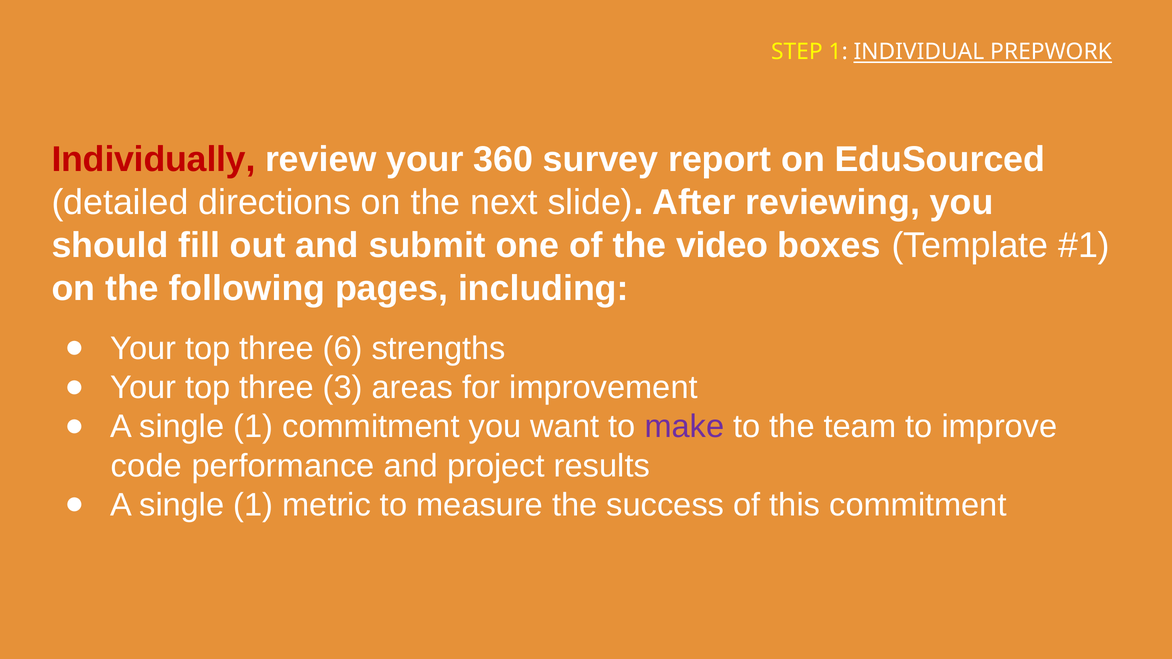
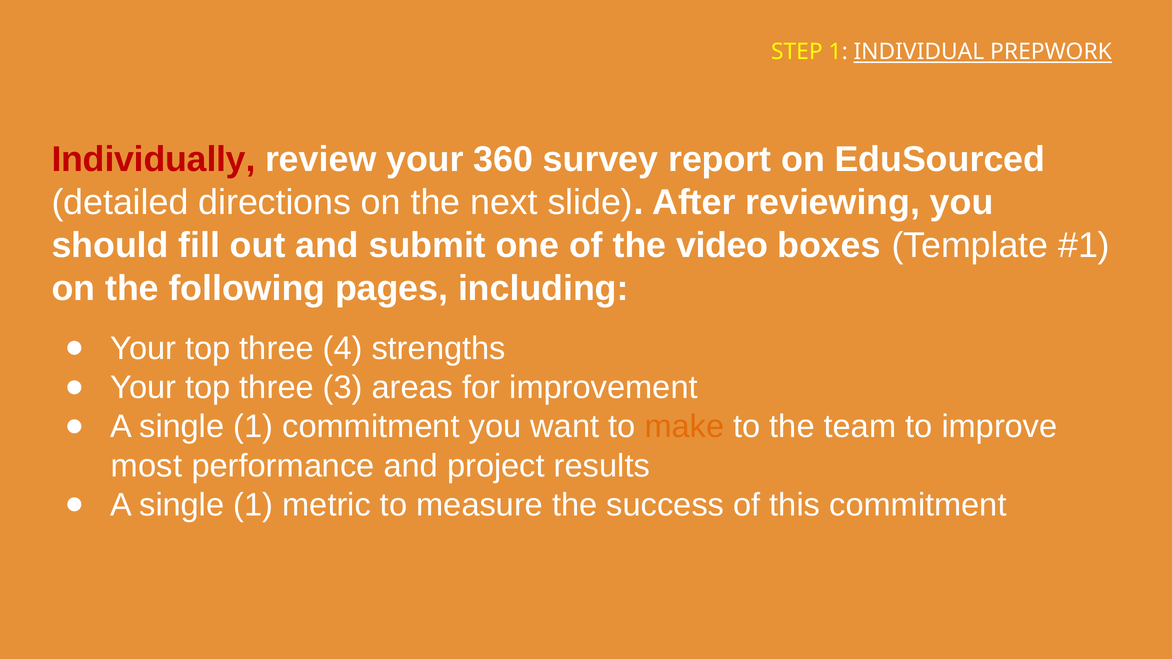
6: 6 -> 4
make colour: purple -> orange
code: code -> most
